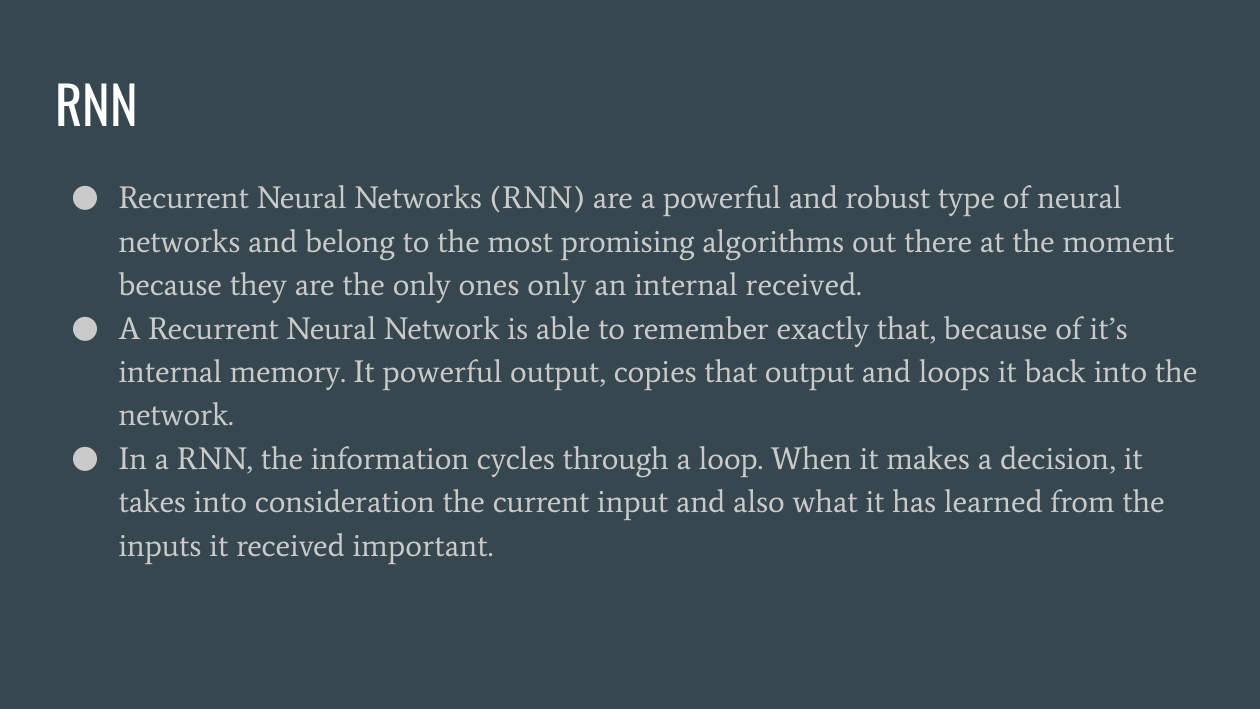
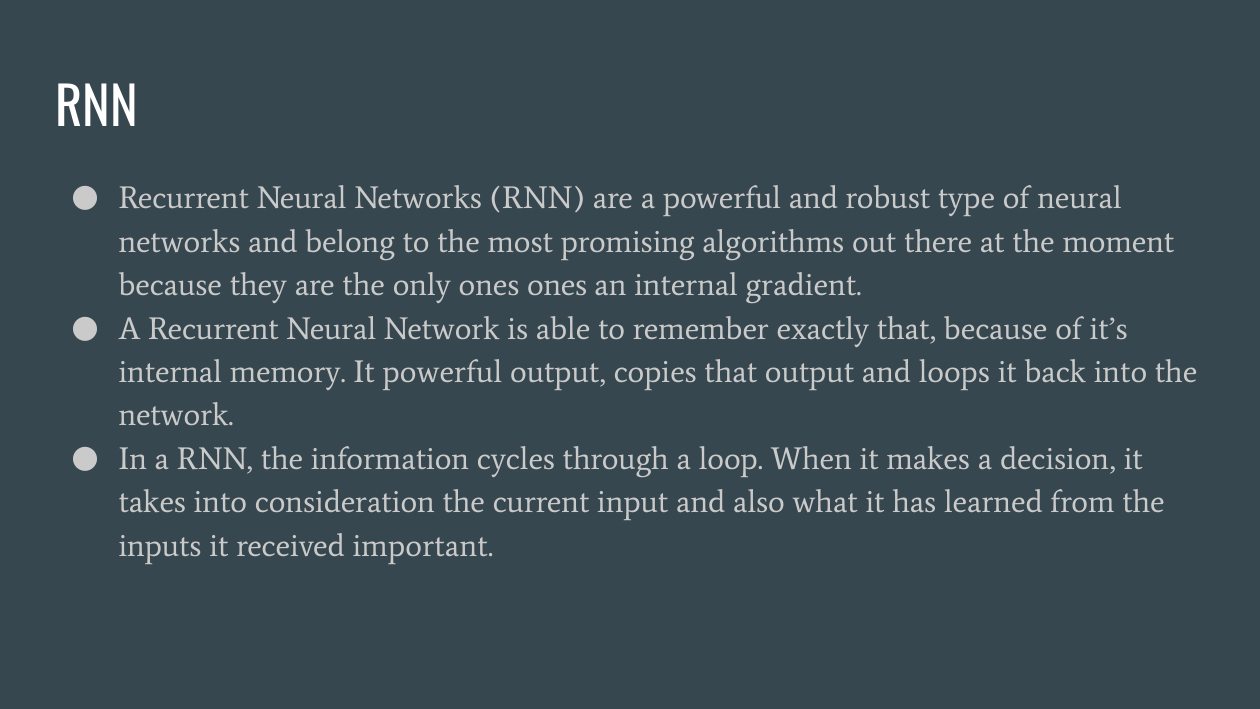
ones only: only -> ones
internal received: received -> gradient
